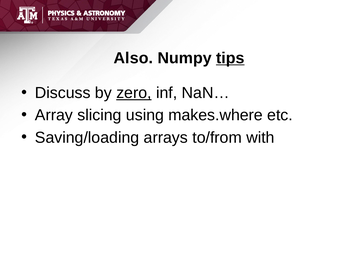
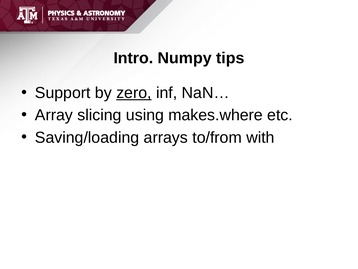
Also: Also -> Intro
tips underline: present -> none
Discuss: Discuss -> Support
